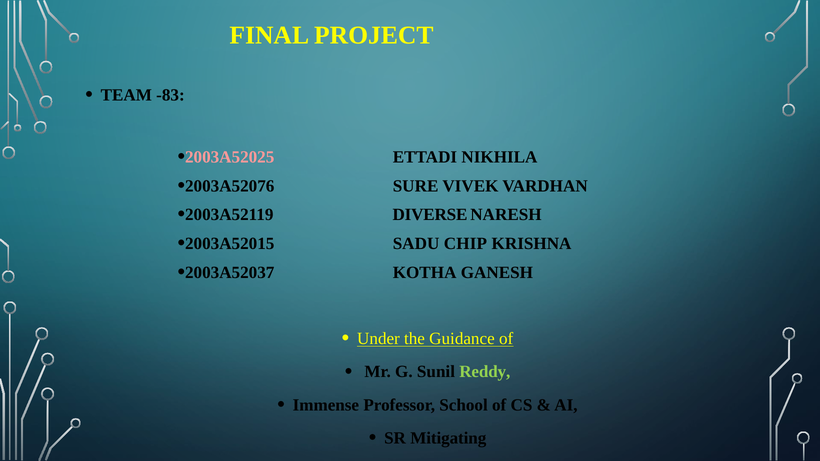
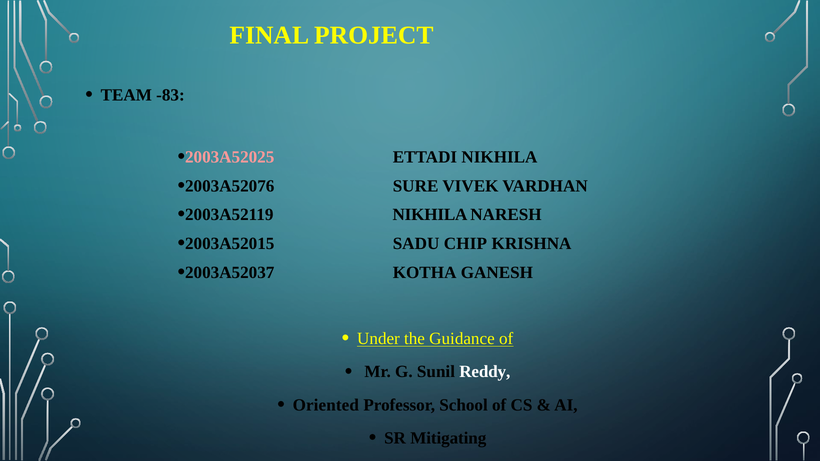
2003A52119 DIVERSE: DIVERSE -> NIKHILA
Reddy colour: light green -> white
Immense: Immense -> Oriented
